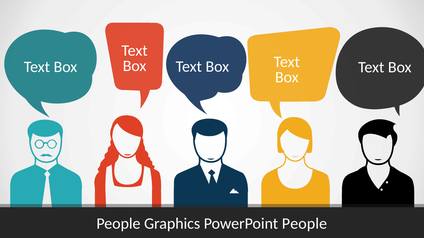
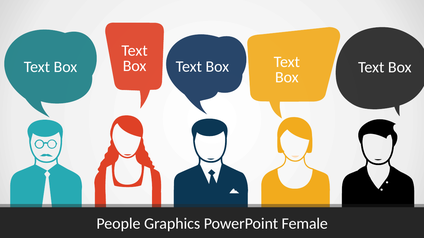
PowerPoint People: People -> Female
